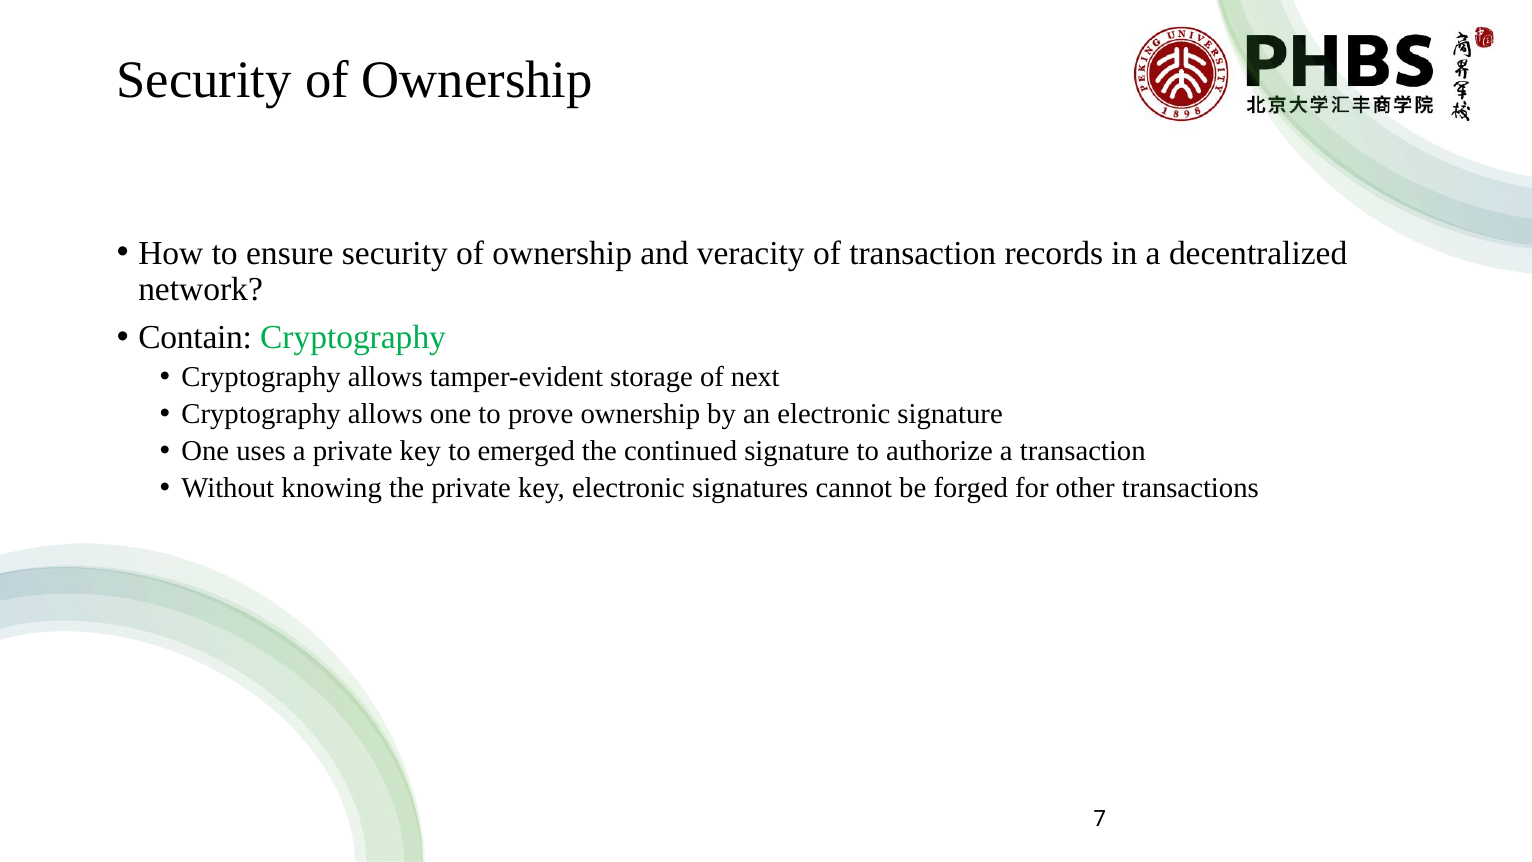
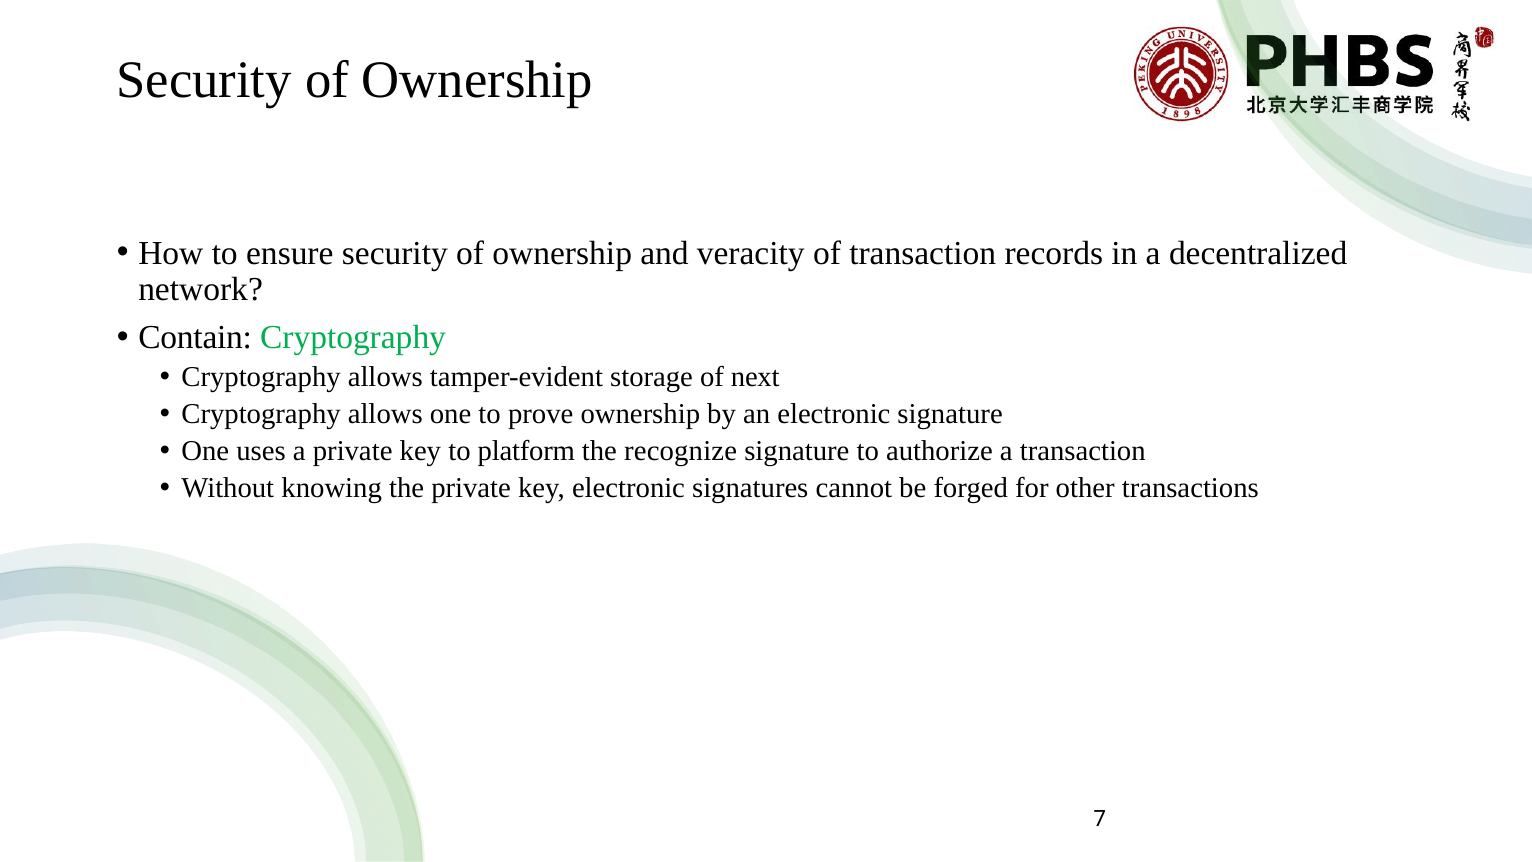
emerged: emerged -> platform
continued: continued -> recognize
